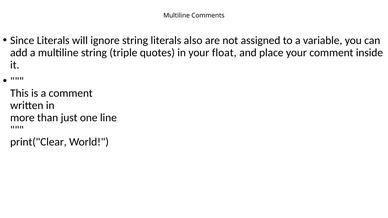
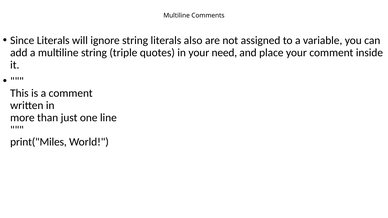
float: float -> need
print("Clear: print("Clear -> print("Miles
